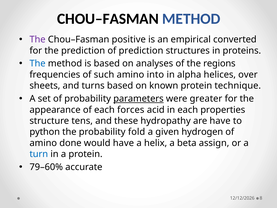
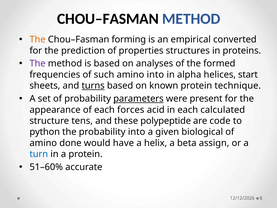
The at (38, 39) colour: purple -> orange
positive: positive -> forming
of prediction: prediction -> properties
The at (38, 63) colour: blue -> purple
regions: regions -> formed
over: over -> start
turns underline: none -> present
greater: greater -> present
properties: properties -> calculated
hydropathy: hydropathy -> polypeptide
are have: have -> code
probability fold: fold -> into
hydrogen: hydrogen -> biological
79–60%: 79–60% -> 51–60%
